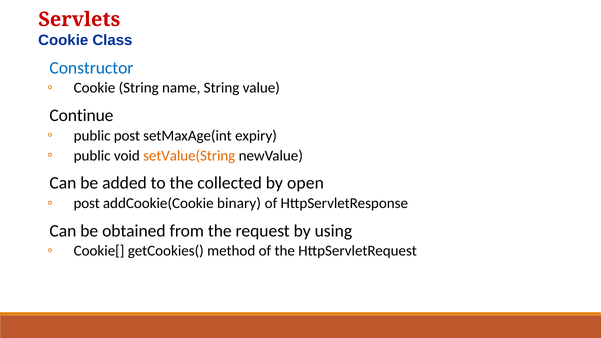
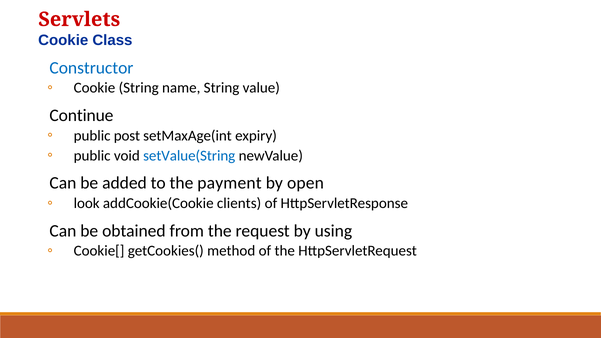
setValue(String colour: orange -> blue
collected: collected -> payment
post at (87, 203): post -> look
binary: binary -> clients
